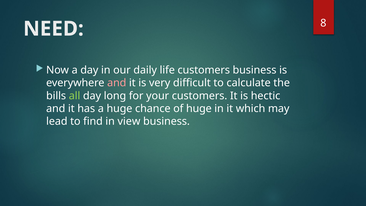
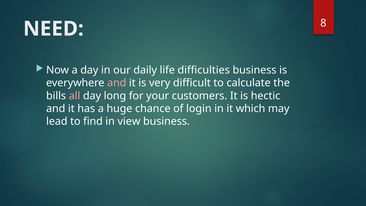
life customers: customers -> difficulties
all colour: light green -> pink
of huge: huge -> login
